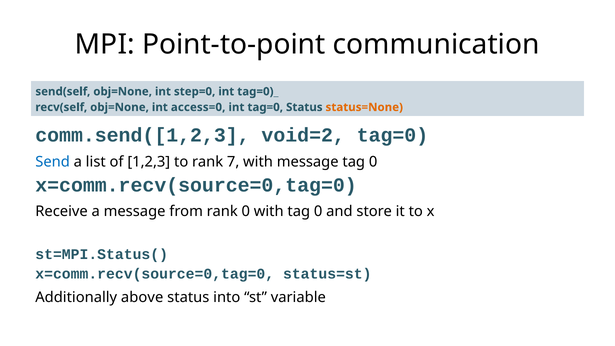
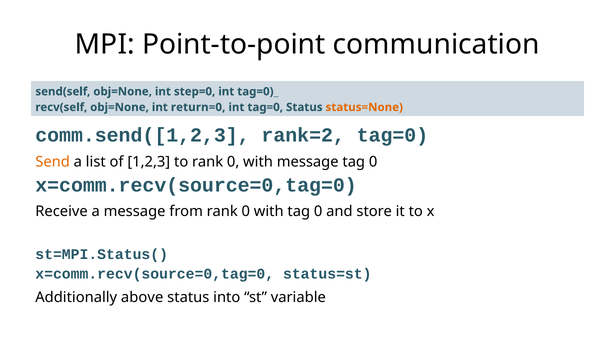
access=0: access=0 -> return=0
void=2: void=2 -> rank=2
Send colour: blue -> orange
to rank 7: 7 -> 0
